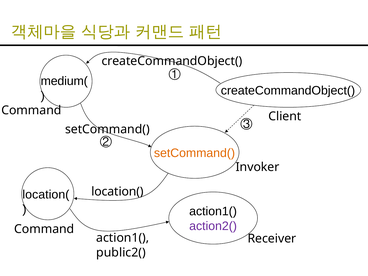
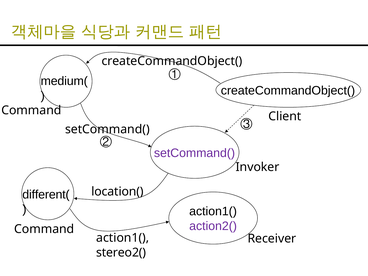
setCommand( at (194, 153) colour: orange -> purple
location( at (46, 194): location( -> different(
public2(: public2( -> stereo2(
